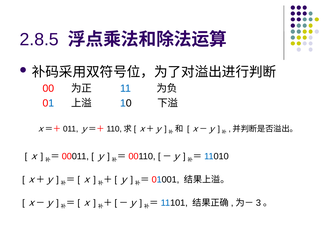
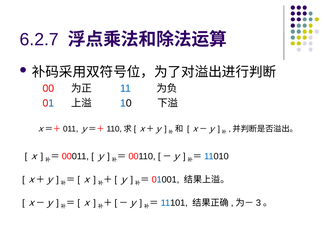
2.8.5: 2.8.5 -> 6.2.7
